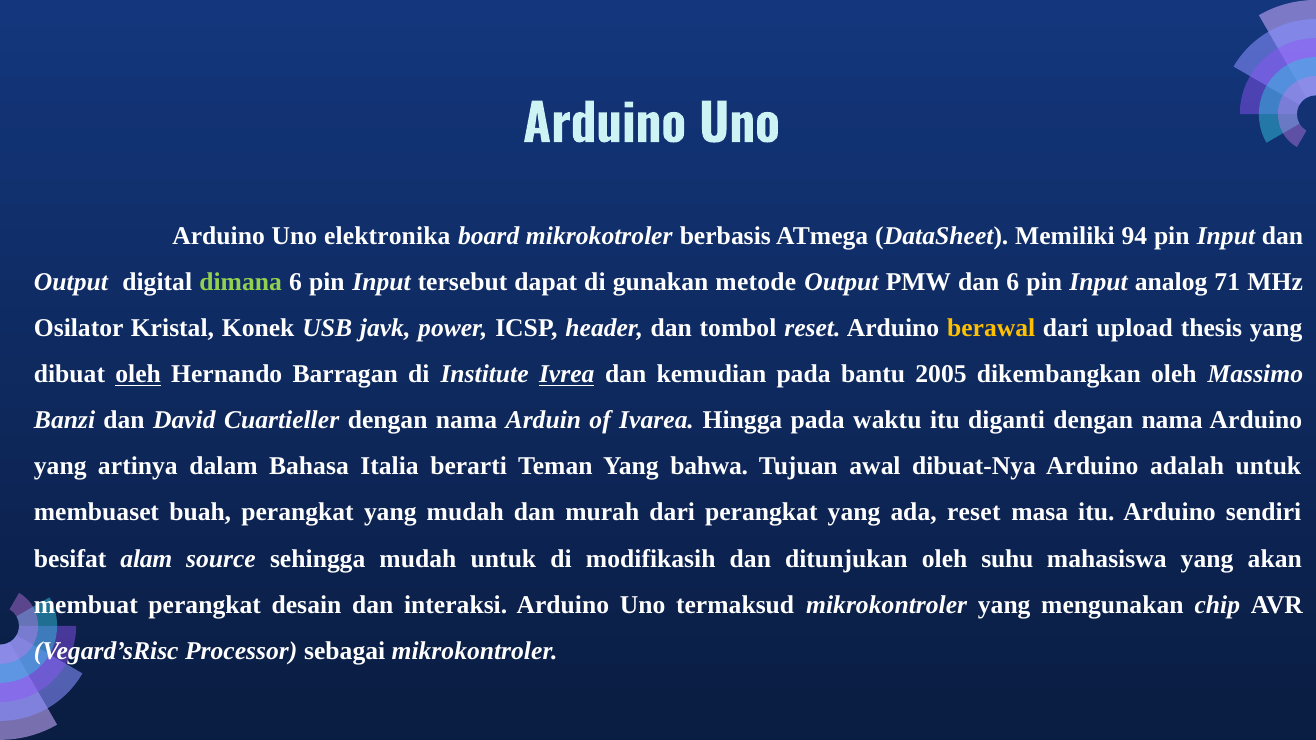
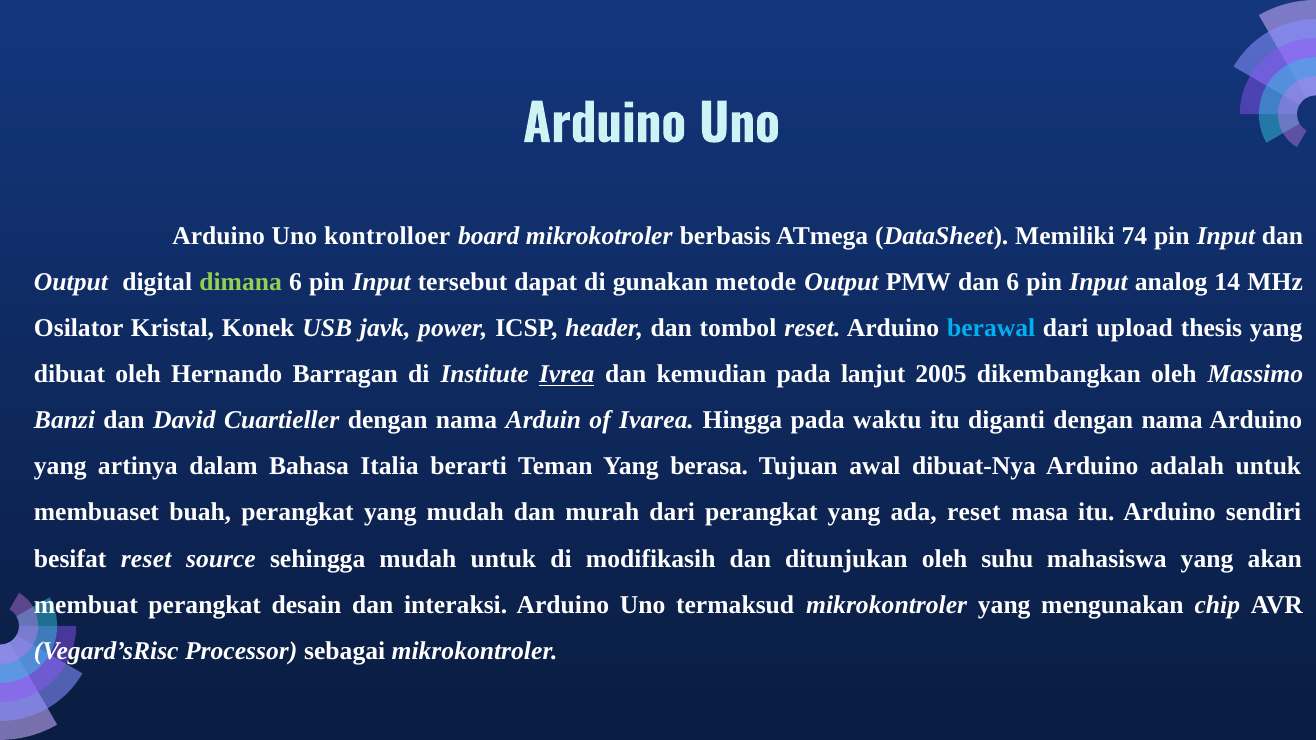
elektronika: elektronika -> kontrolloer
94: 94 -> 74
71: 71 -> 14
berawal colour: yellow -> light blue
oleh at (138, 375) underline: present -> none
bantu: bantu -> lanjut
bahwa: bahwa -> berasa
besifat alam: alam -> reset
